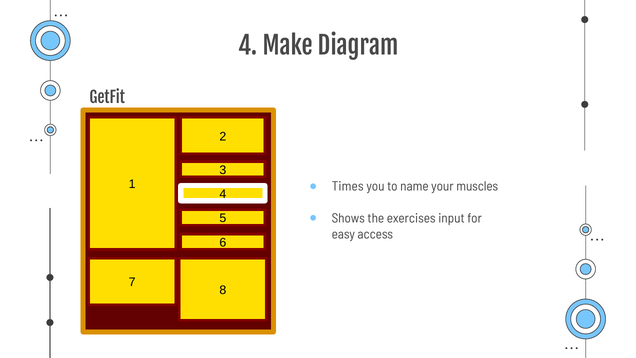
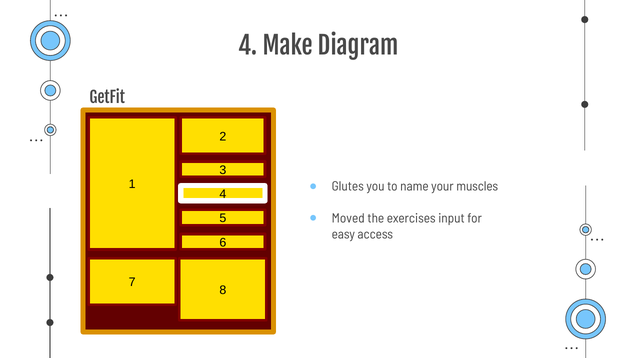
Times: Times -> Glutes
Shows: Shows -> Moved
